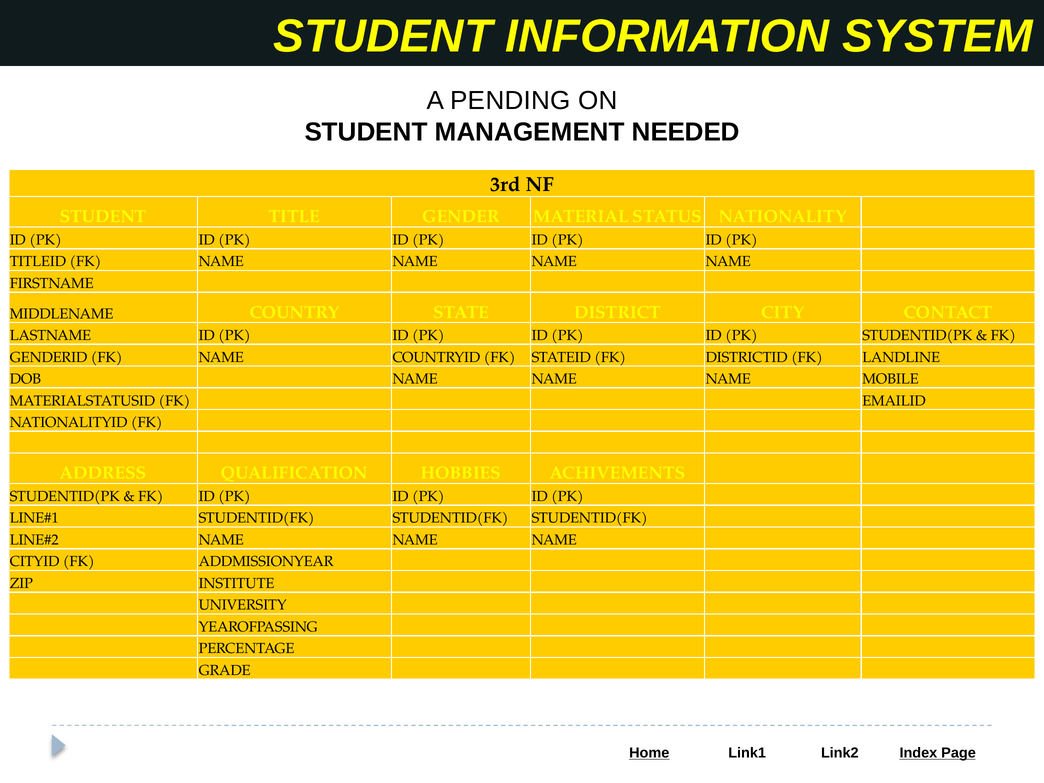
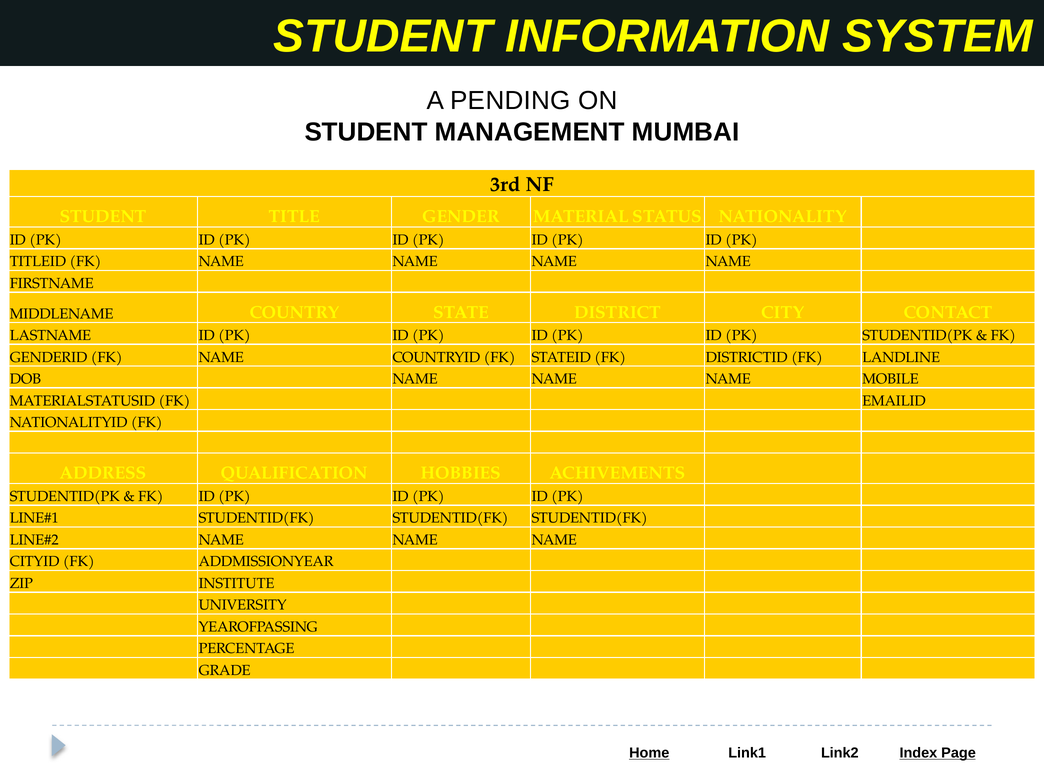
NEEDED: NEEDED -> MUMBAI
